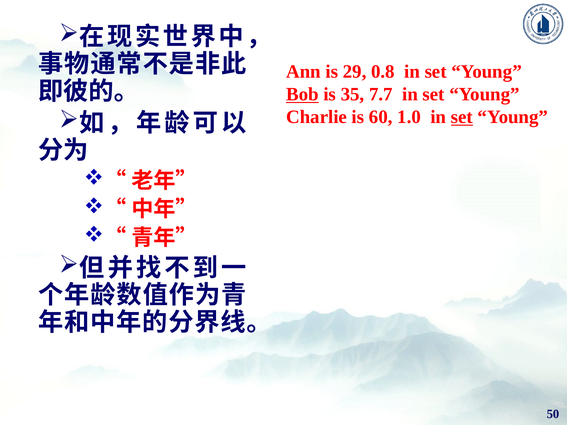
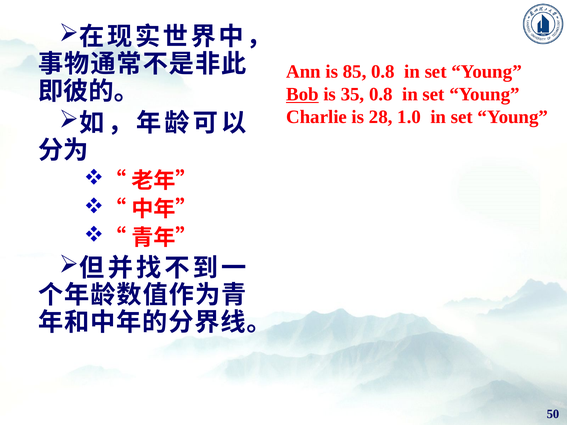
29: 29 -> 85
35 7.7: 7.7 -> 0.8
60: 60 -> 28
set at (462, 117) underline: present -> none
